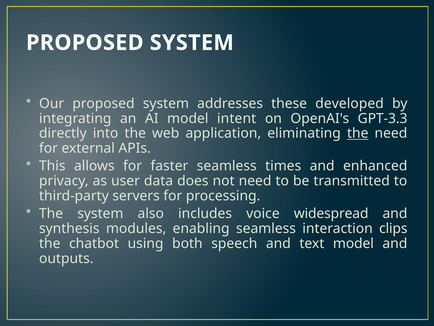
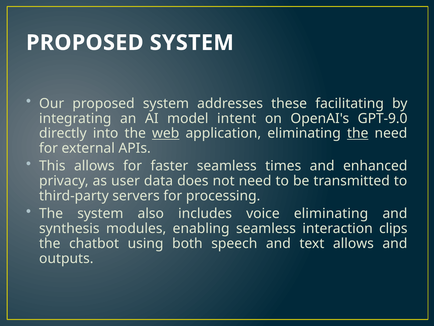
developed: developed -> facilitating
GPT-3.3: GPT-3.3 -> GPT-9.0
web underline: none -> present
voice widespread: widespread -> eliminating
text model: model -> allows
